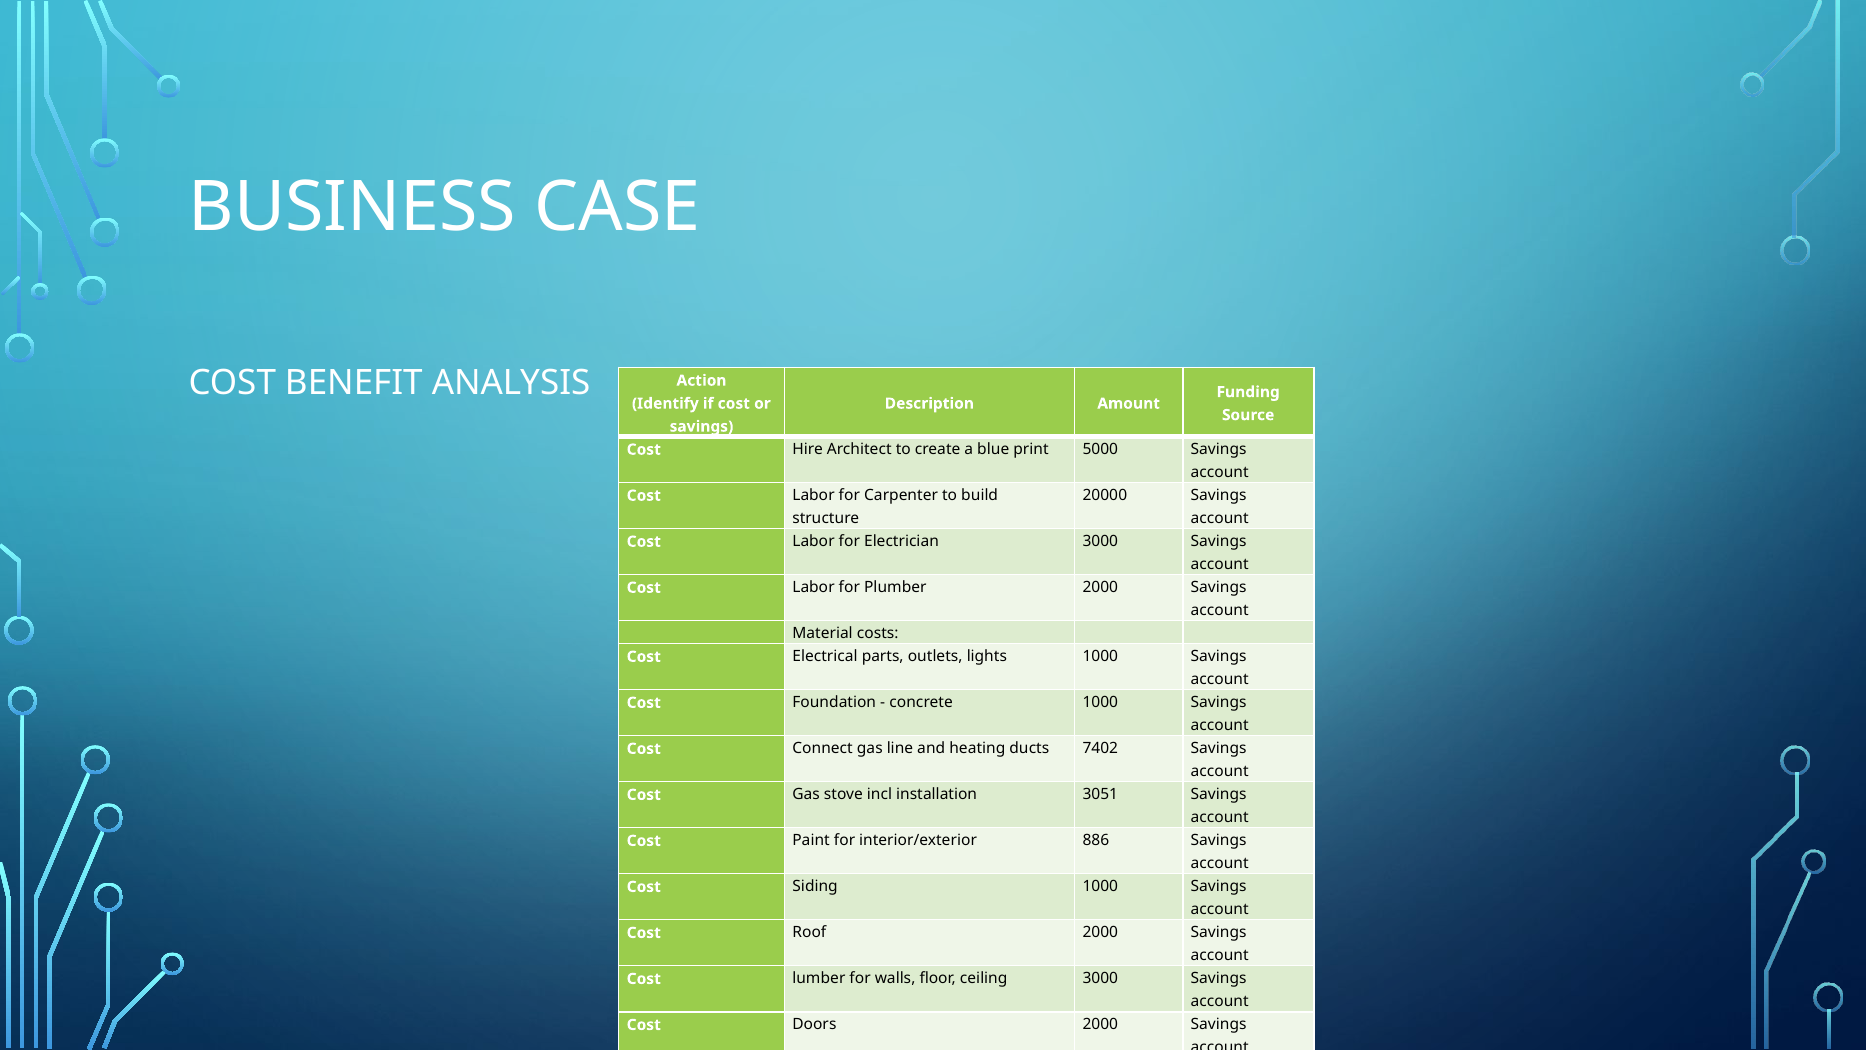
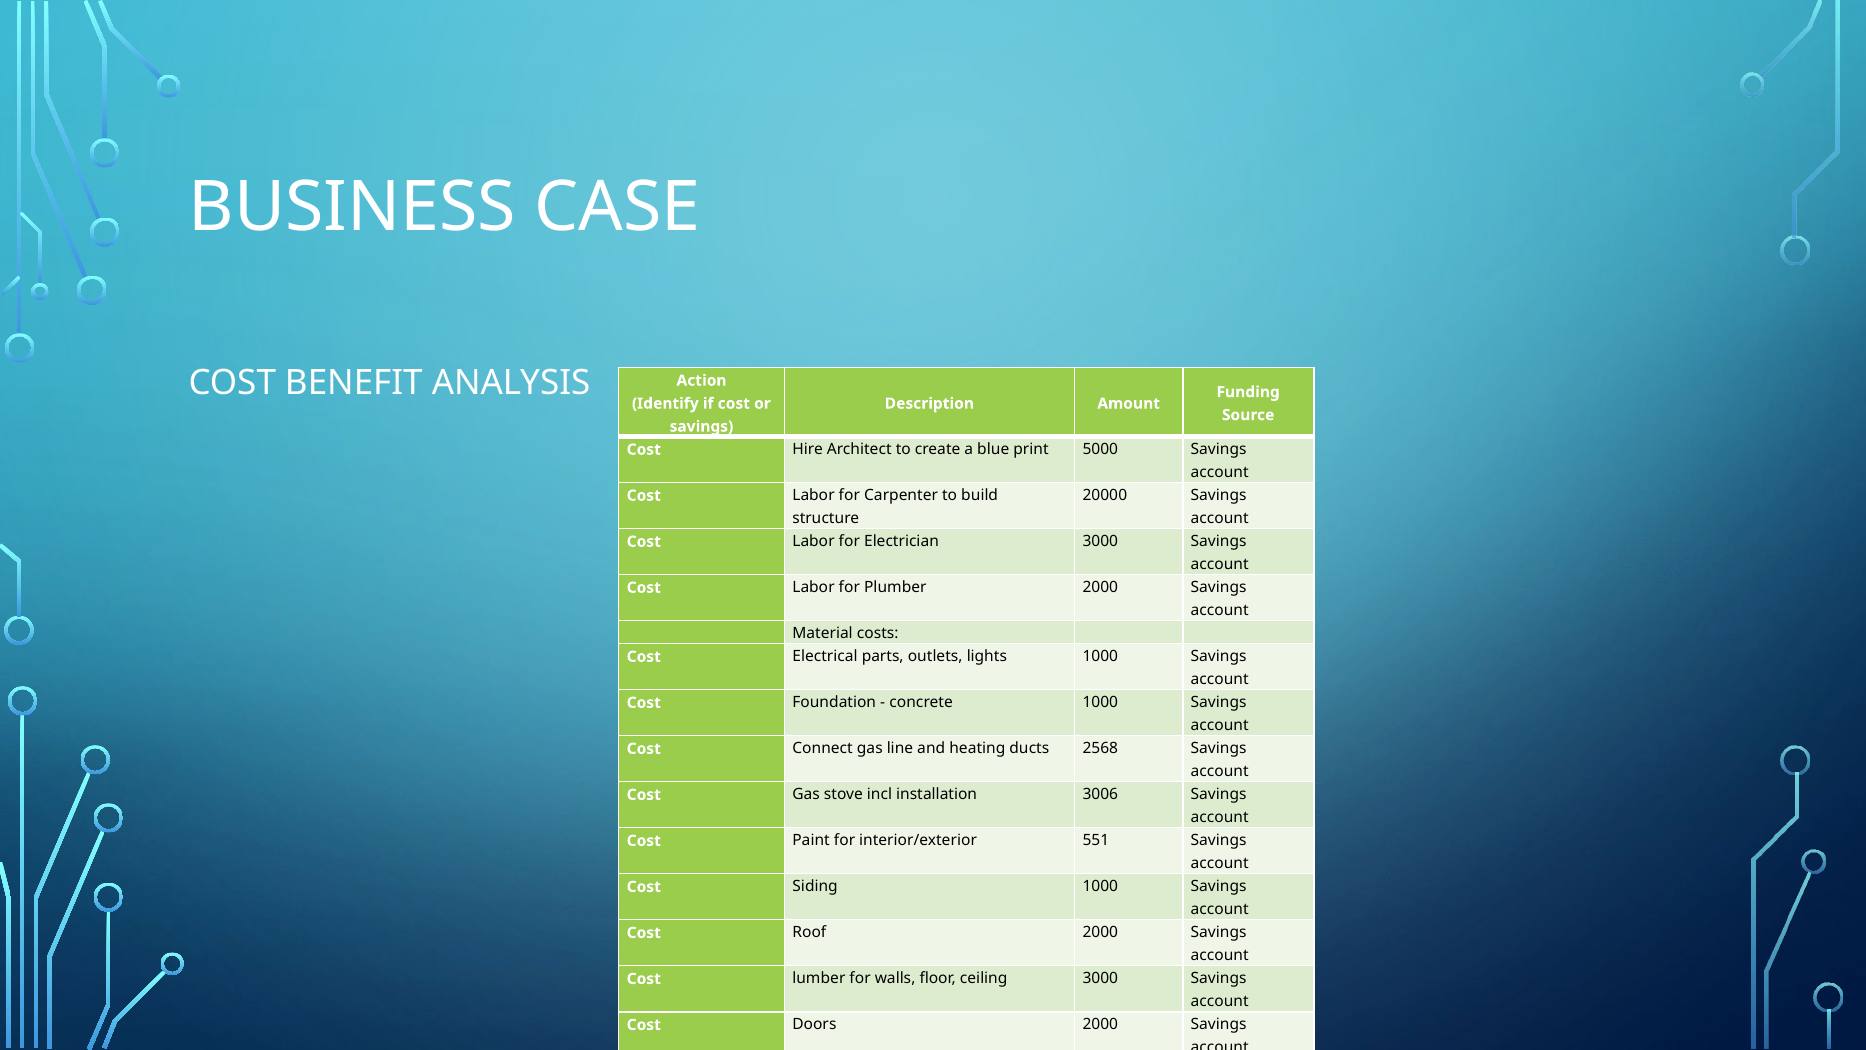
7402: 7402 -> 2568
3051: 3051 -> 3006
886: 886 -> 551
